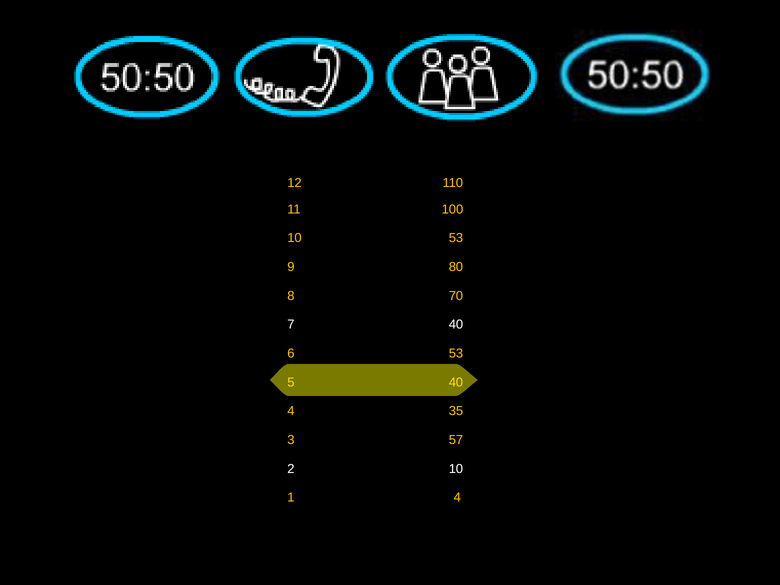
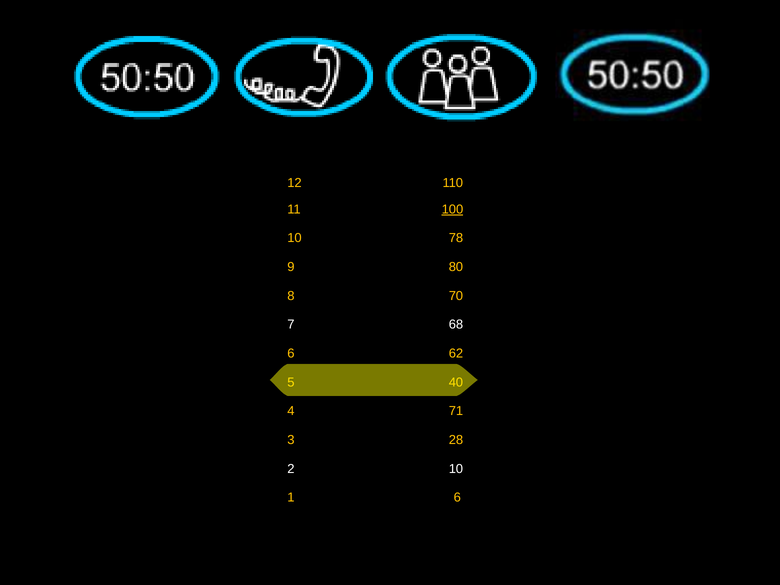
100 underline: none -> present
10 53: 53 -> 78
7 40: 40 -> 68
6 53: 53 -> 62
35: 35 -> 71
57: 57 -> 28
1 4: 4 -> 6
